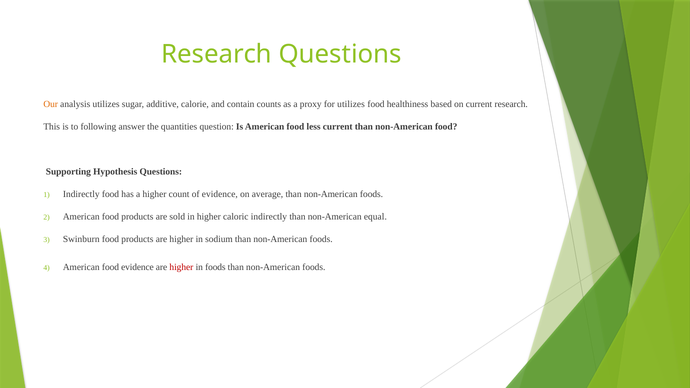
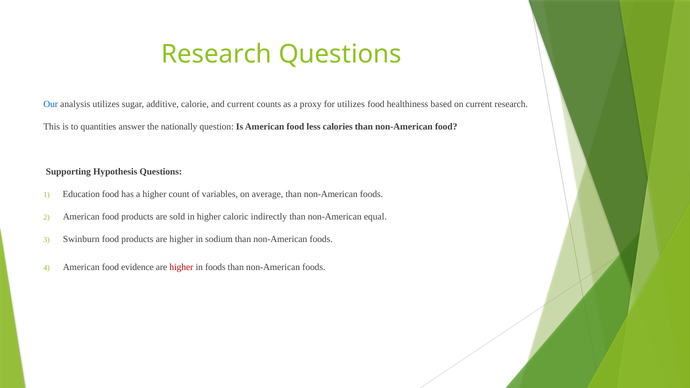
Our colour: orange -> blue
and contain: contain -> current
following: following -> quantities
quantities: quantities -> nationally
less current: current -> calories
Indirectly at (81, 194): Indirectly -> Education
of evidence: evidence -> variables
